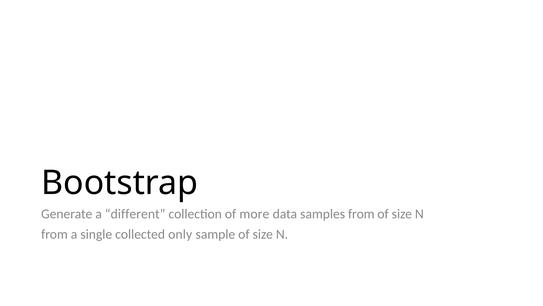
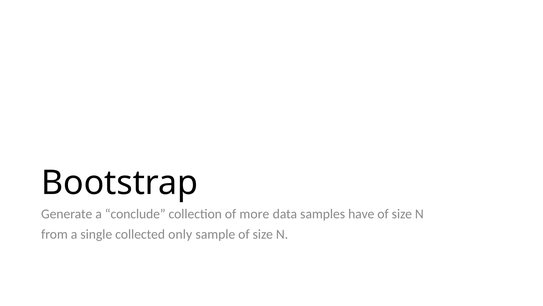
different: different -> conclude
samples from: from -> have
